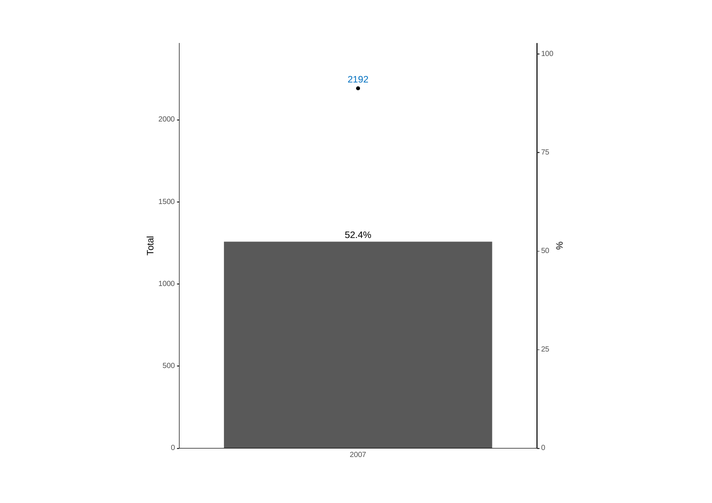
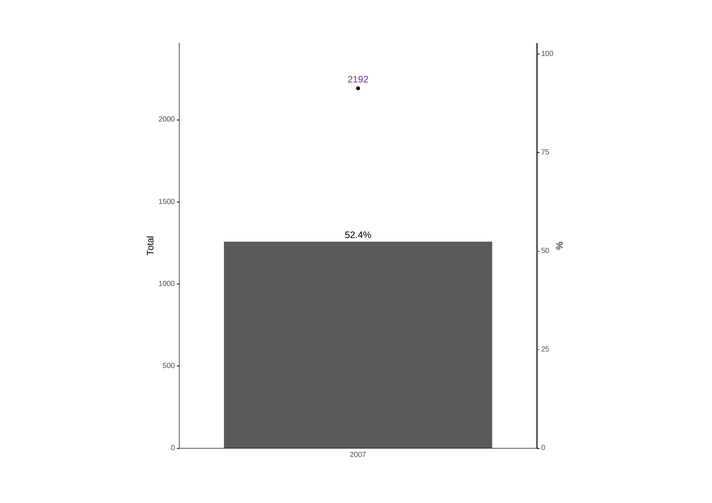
2192 colour: blue -> purple
